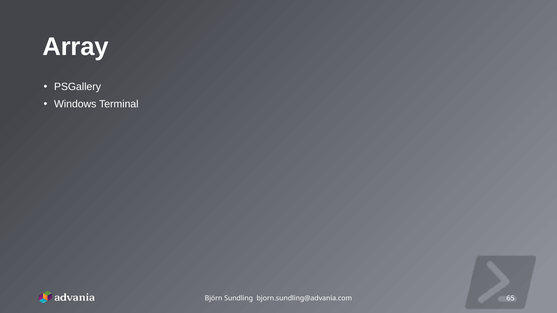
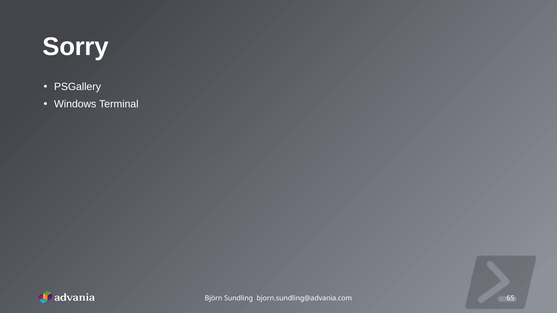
Array: Array -> Sorry
